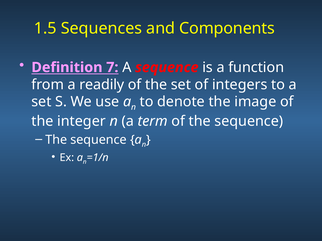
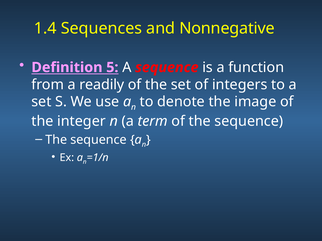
1.5: 1.5 -> 1.4
Components: Components -> Nonnegative
7: 7 -> 5
